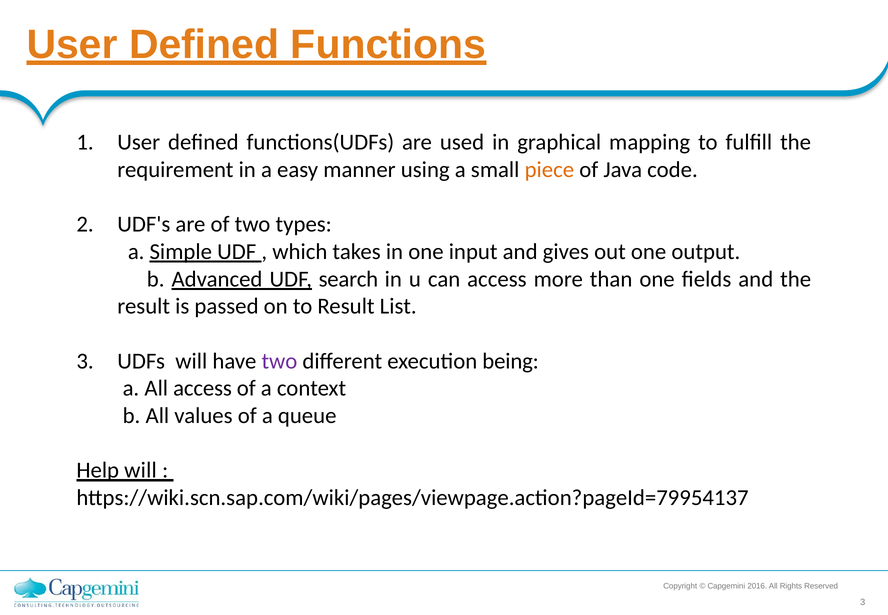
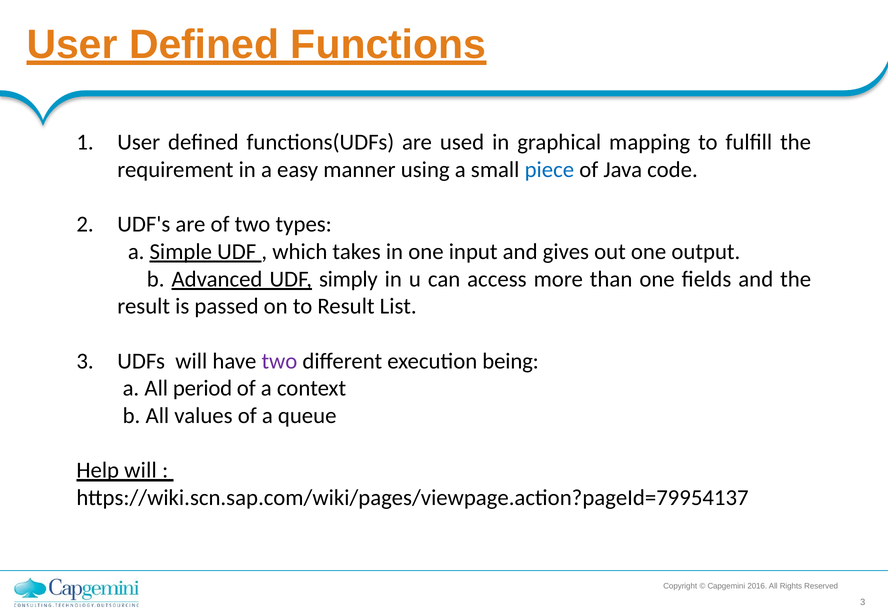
piece colour: orange -> blue
search: search -> simply
All access: access -> period
